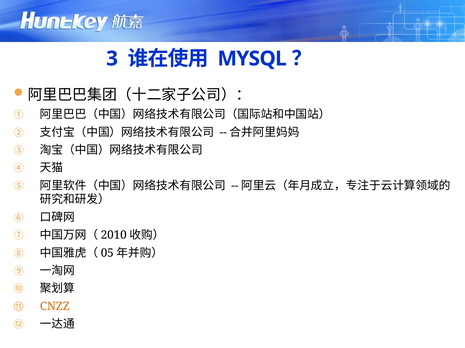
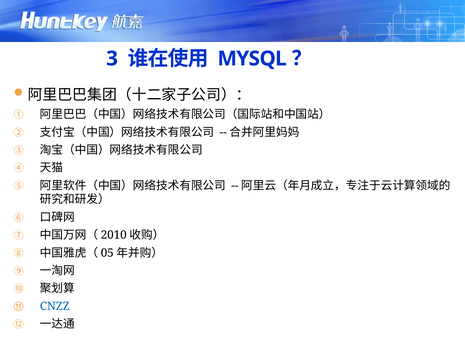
CNZZ colour: orange -> blue
